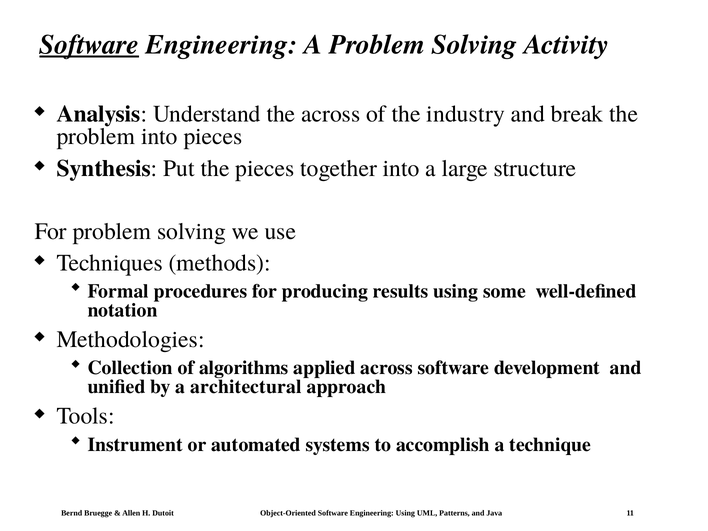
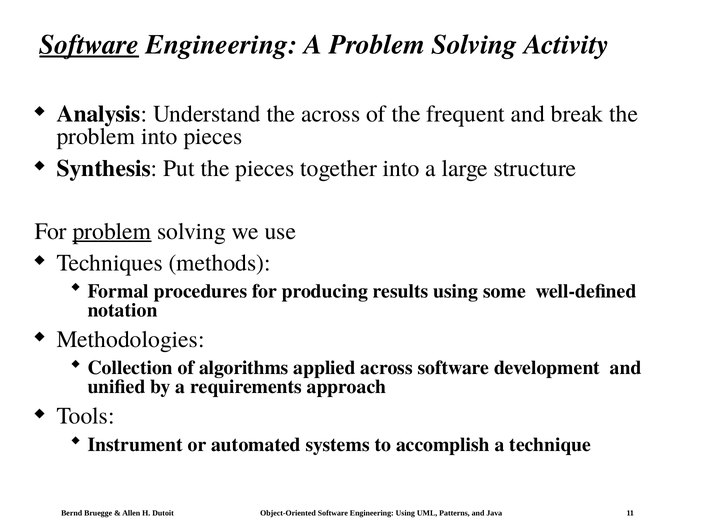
industry: industry -> frequent
problem at (112, 231) underline: none -> present
architectural: architectural -> requirements
